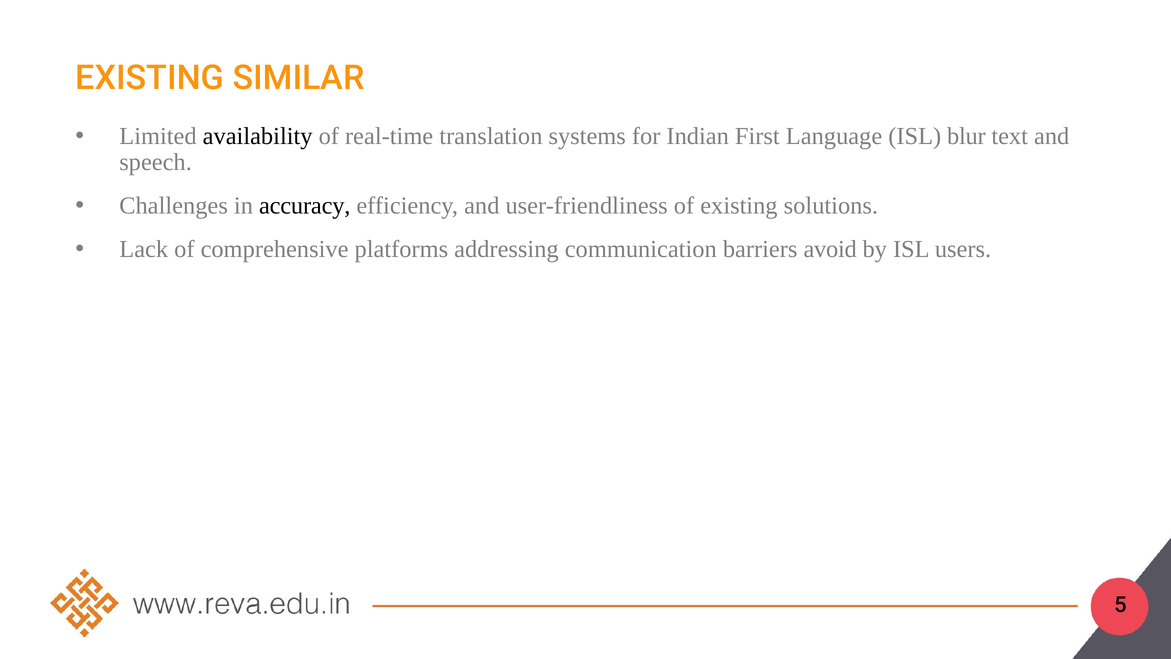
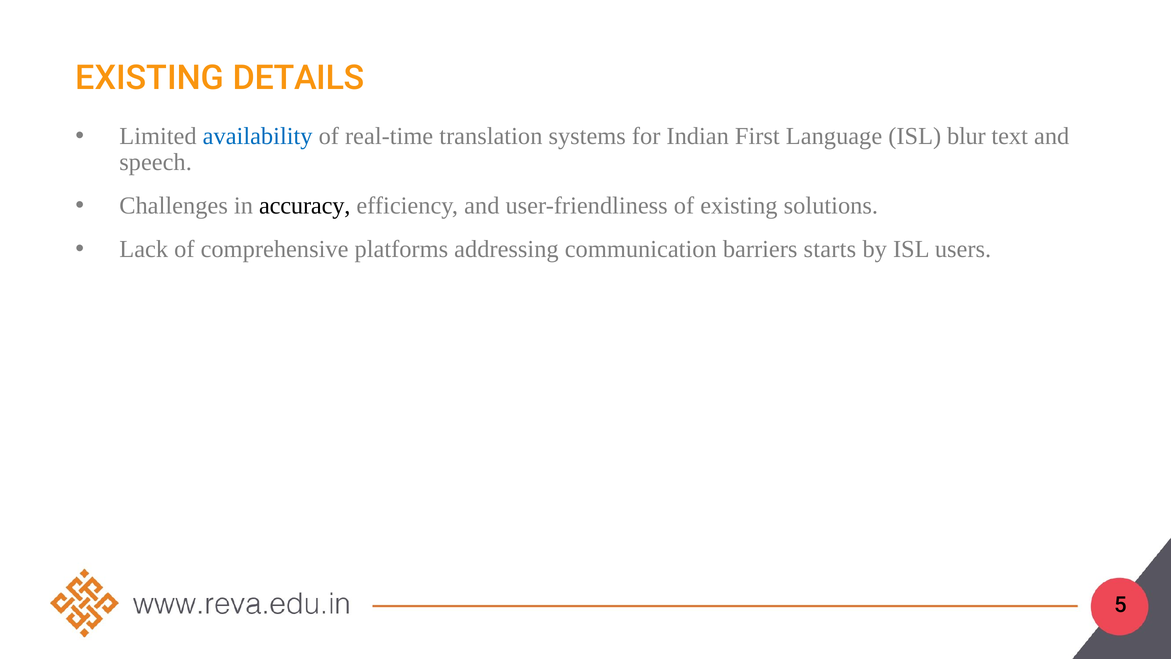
SIMILAR: SIMILAR -> DETAILS
availability colour: black -> blue
avoid: avoid -> starts
